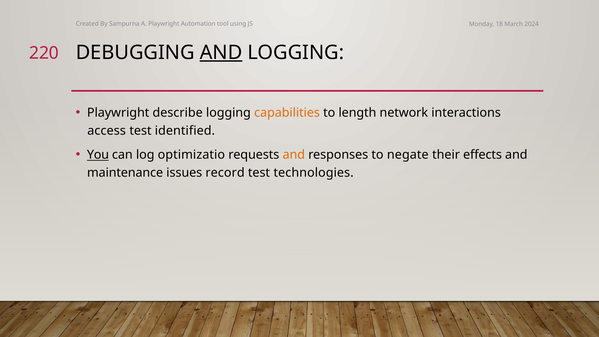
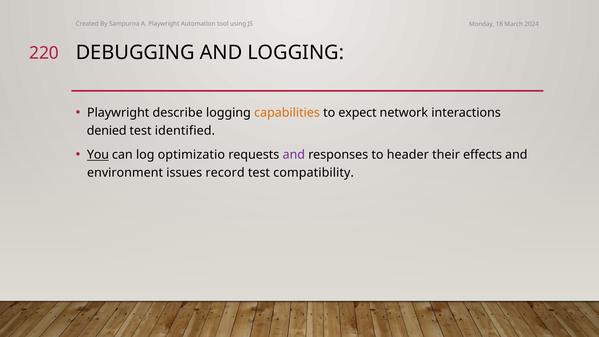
AND at (221, 52) underline: present -> none
length: length -> expect
access: access -> denied
and at (294, 155) colour: orange -> purple
negate: negate -> header
maintenance: maintenance -> environment
technologies: technologies -> compatibility
